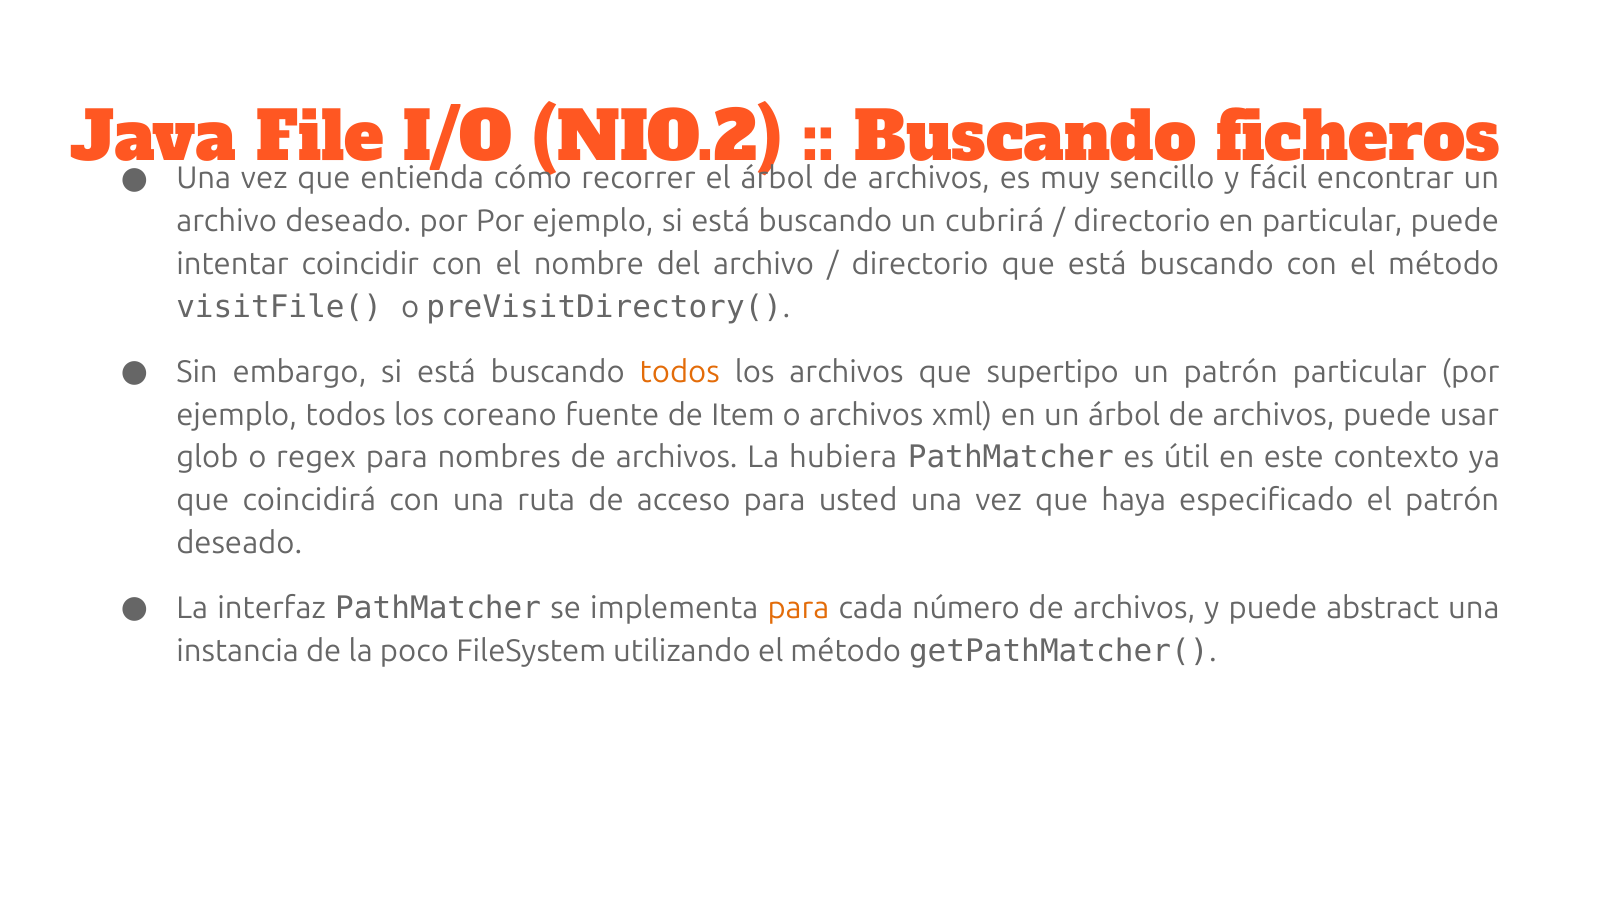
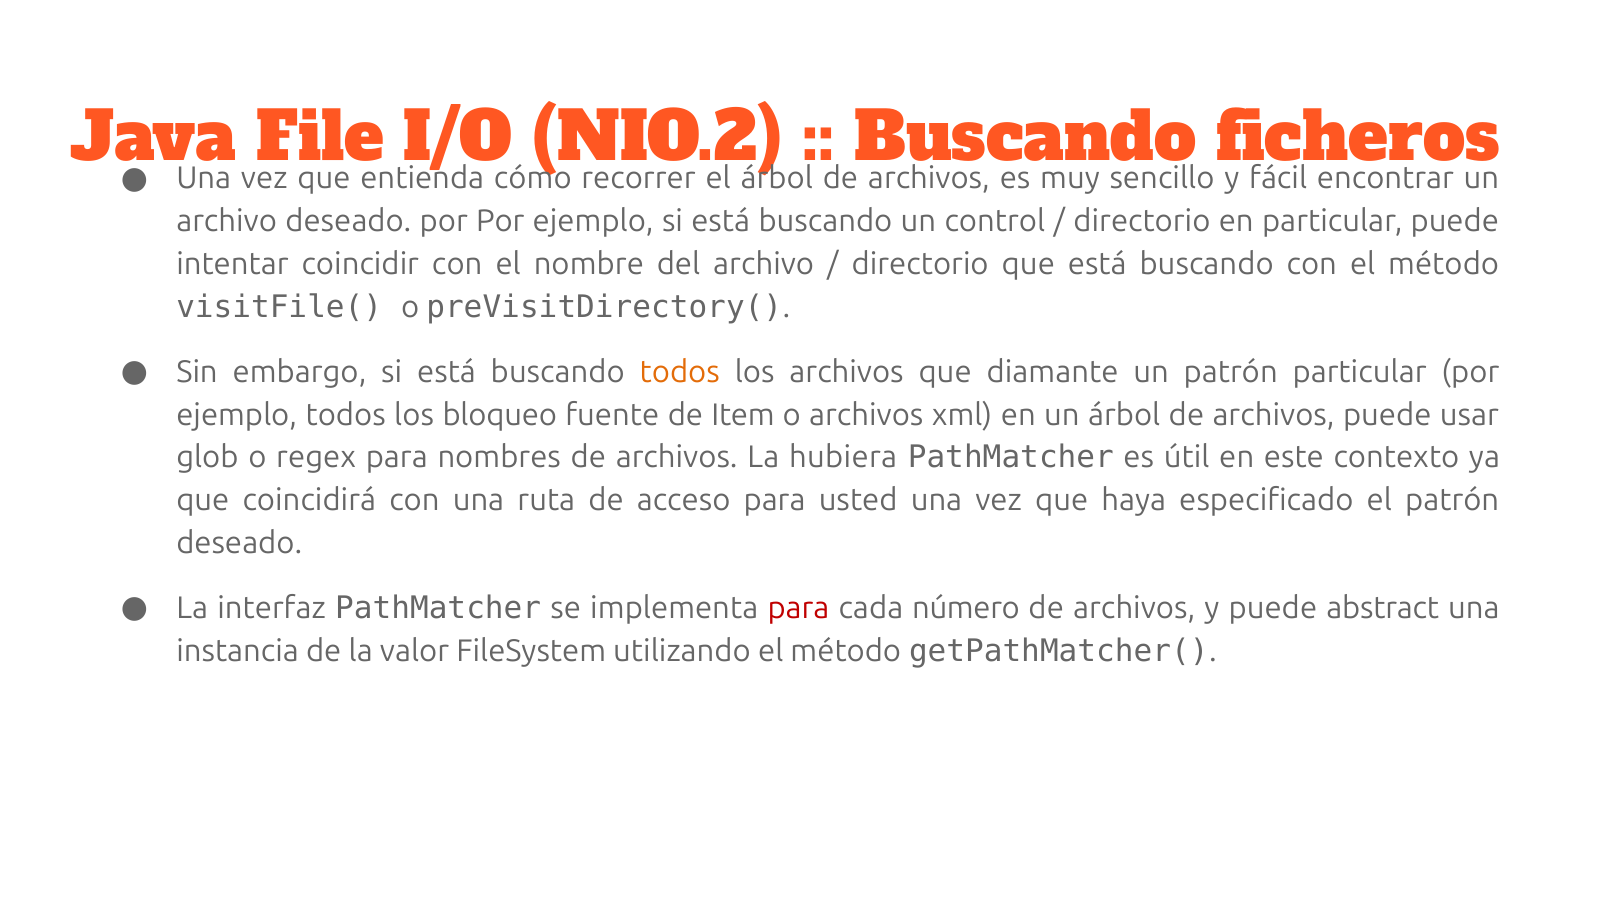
cubrirá: cubrirá -> control
supertipo: supertipo -> diamante
coreano: coreano -> bloqueo
para at (798, 608) colour: orange -> red
poco: poco -> valor
